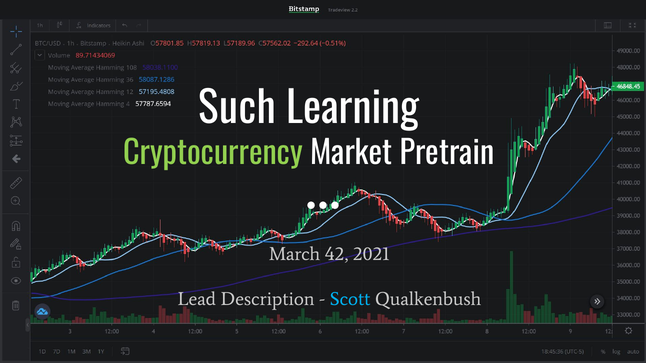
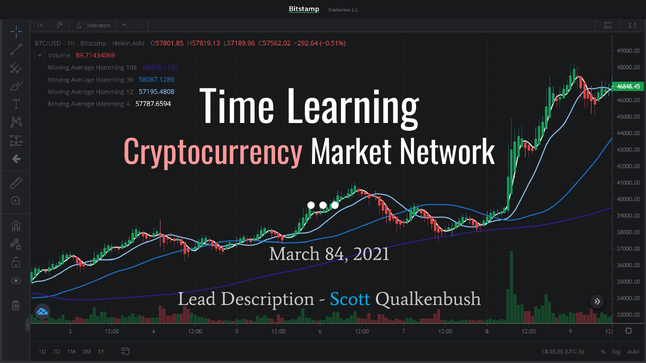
Such: Such -> Time
Cryptocurrency colour: light green -> pink
Pretrain: Pretrain -> Network
42: 42 -> 84
